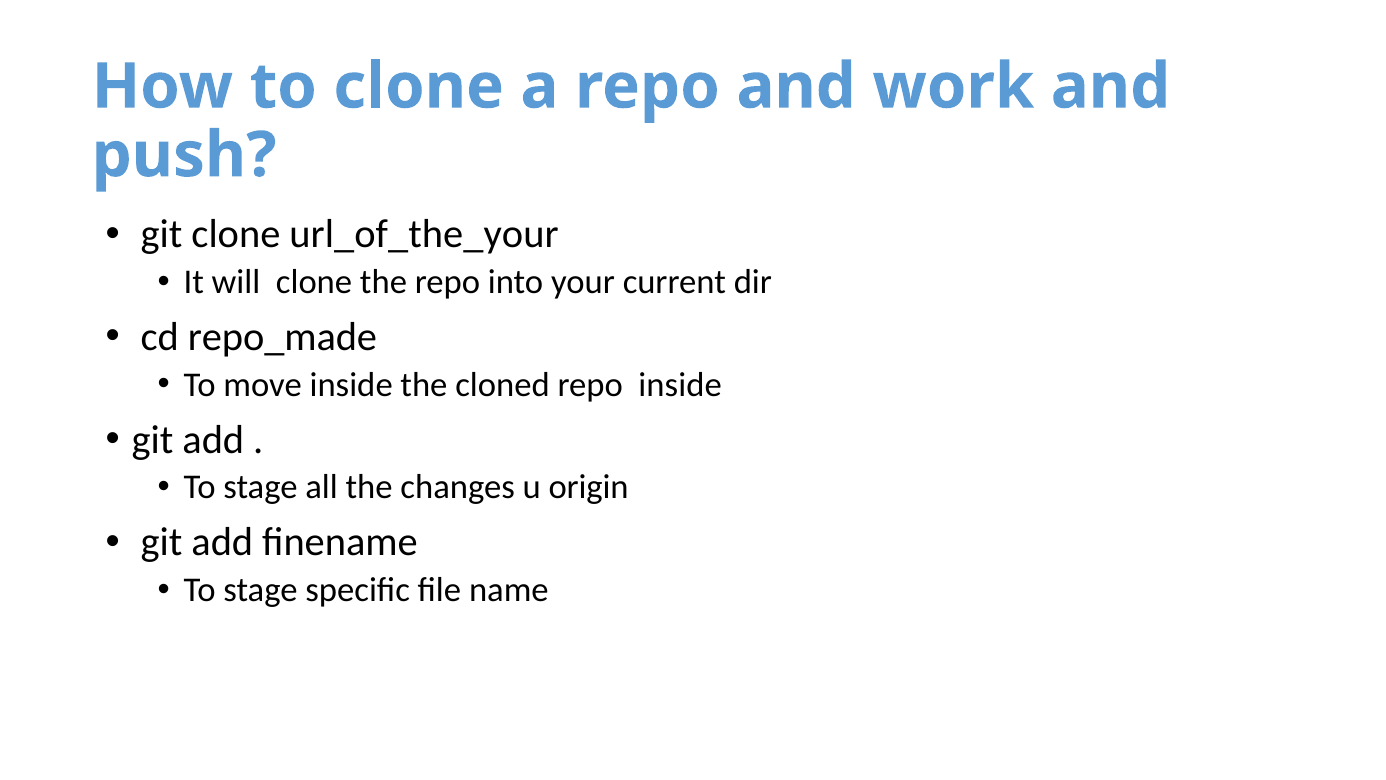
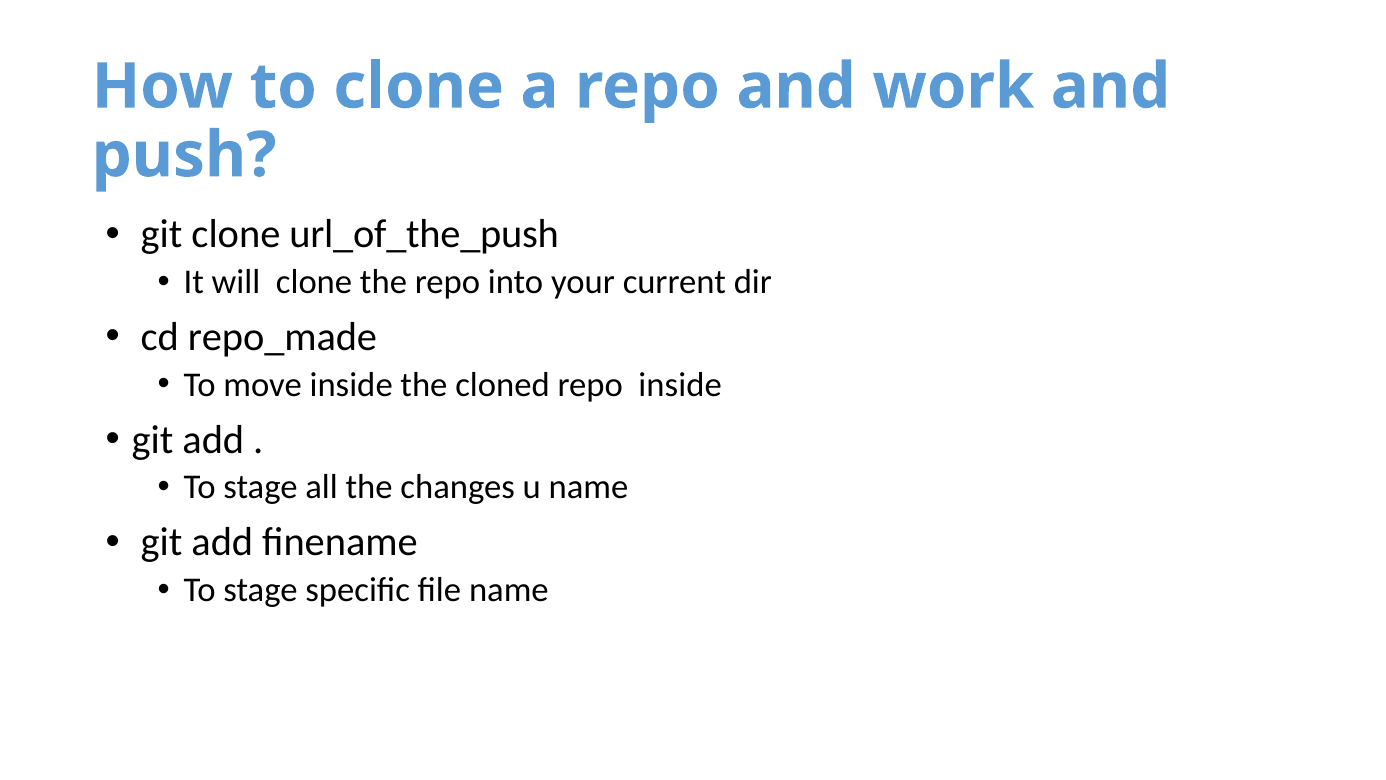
url_of_the_your: url_of_the_your -> url_of_the_push
u origin: origin -> name
